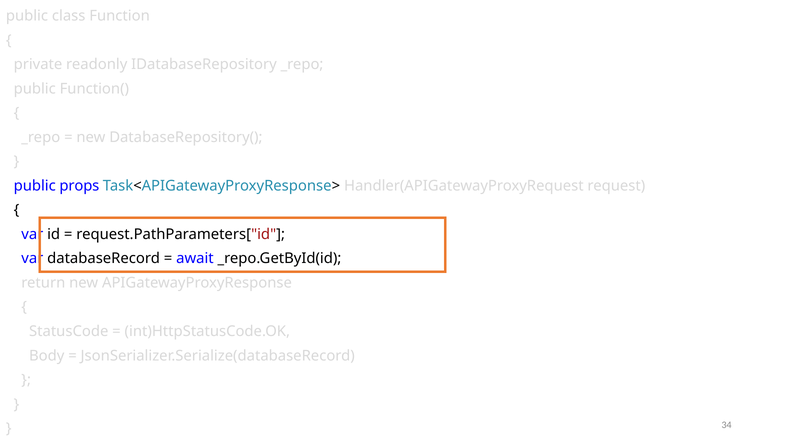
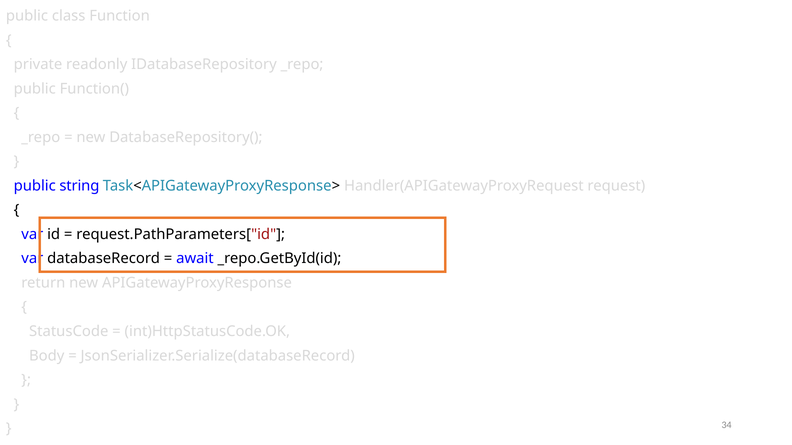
props: props -> string
